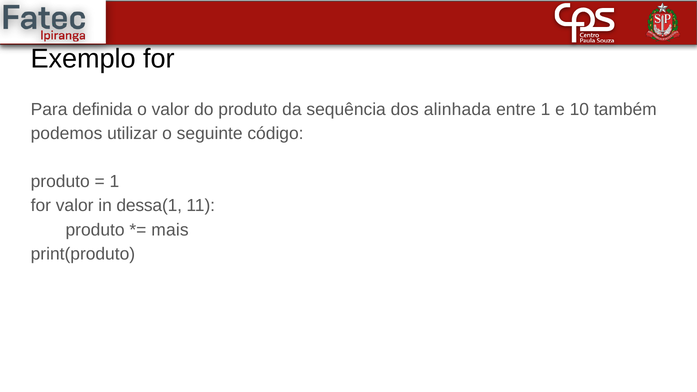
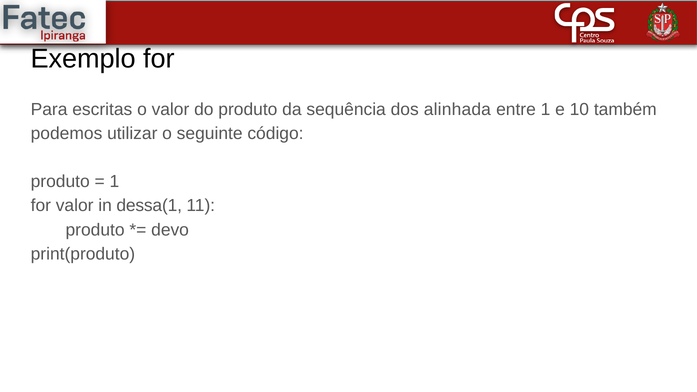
definida: definida -> escritas
mais: mais -> devo
